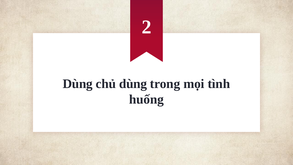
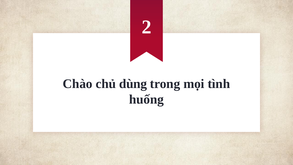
Dùng at (78, 84): Dùng -> Chào
